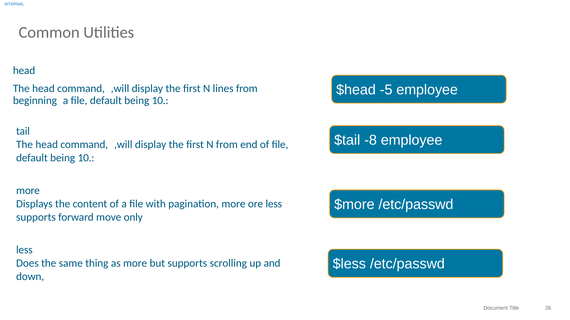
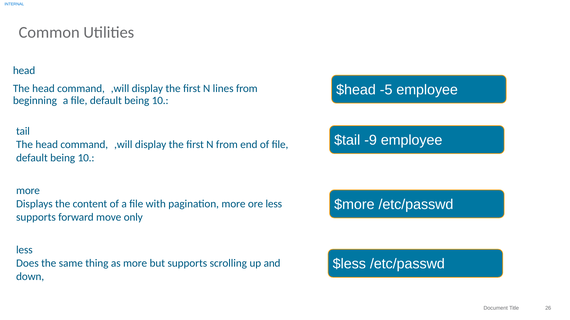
-8: -8 -> -9
